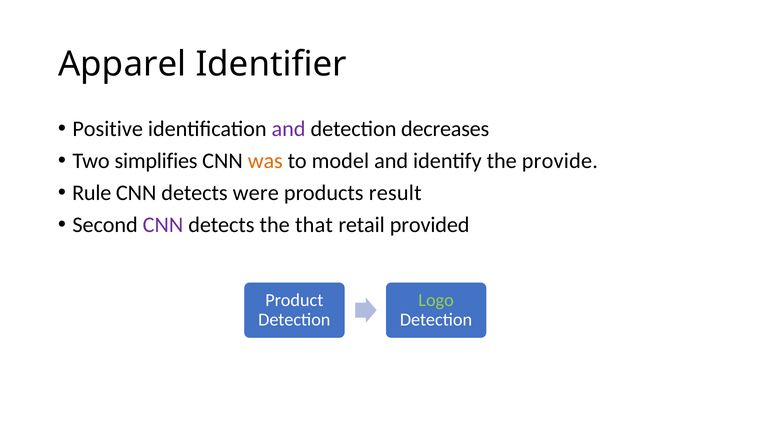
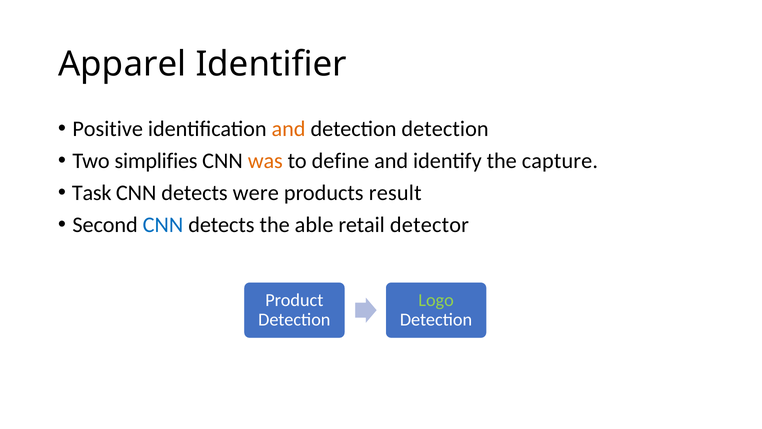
and at (289, 129) colour: purple -> orange
detection decreases: decreases -> detection
model: model -> define
provide: provide -> capture
Rule: Rule -> Task
CNN at (163, 225) colour: purple -> blue
that: that -> able
provided: provided -> detector
